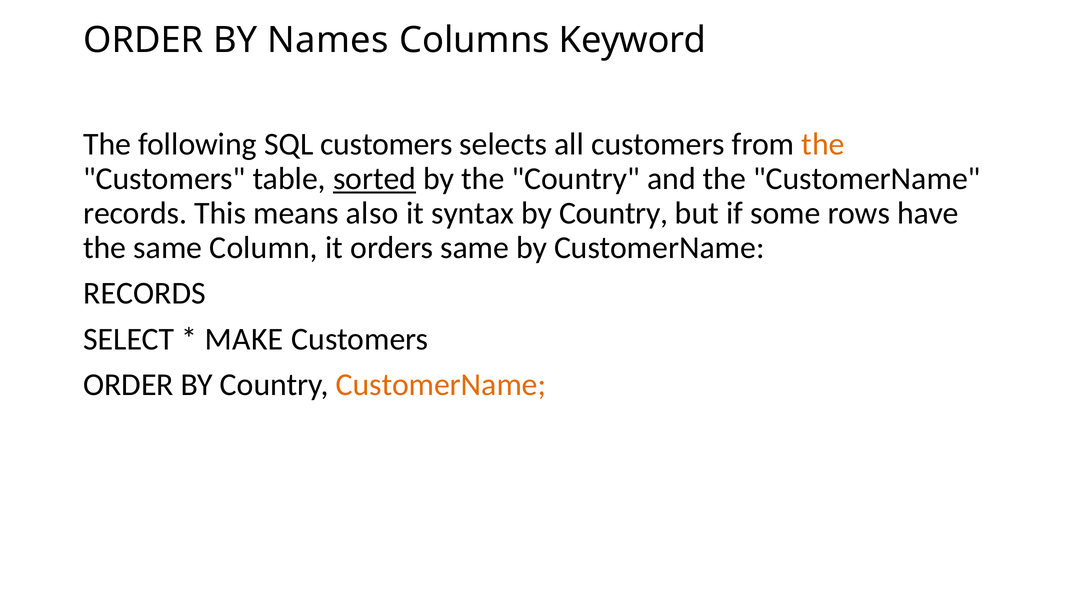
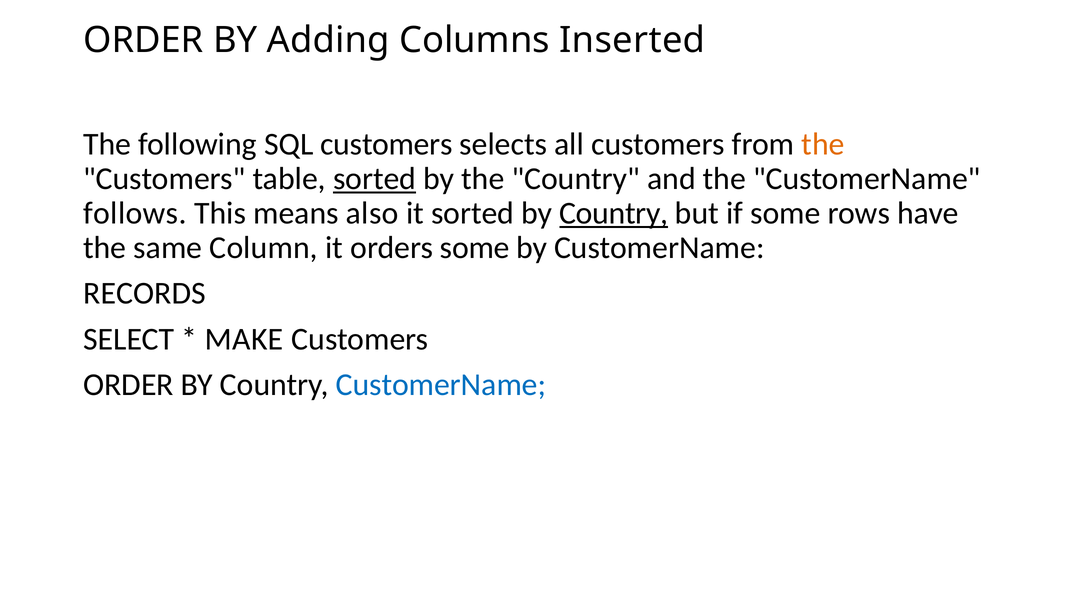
Names: Names -> Adding
Keyword: Keyword -> Inserted
records at (135, 213): records -> follows
it syntax: syntax -> sorted
Country at (614, 213) underline: none -> present
orders same: same -> some
CustomerName at (441, 385) colour: orange -> blue
